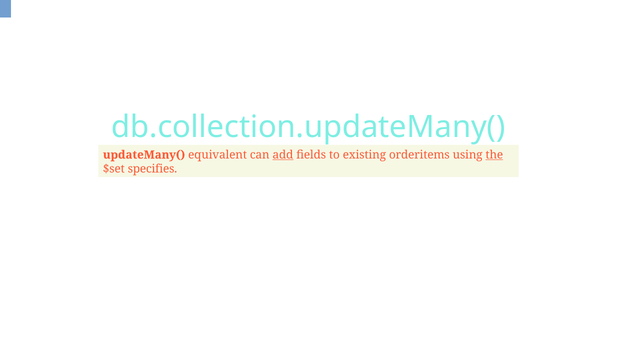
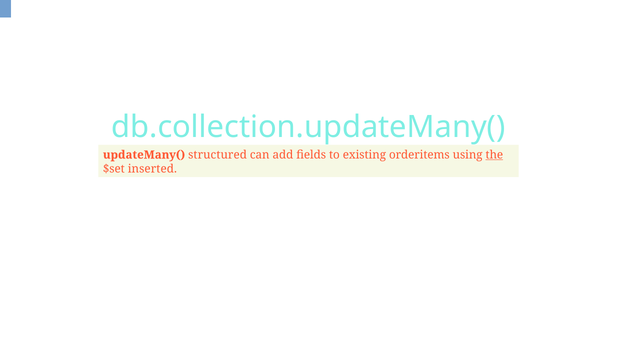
equivalent: equivalent -> structured
add underline: present -> none
specifies: specifies -> inserted
